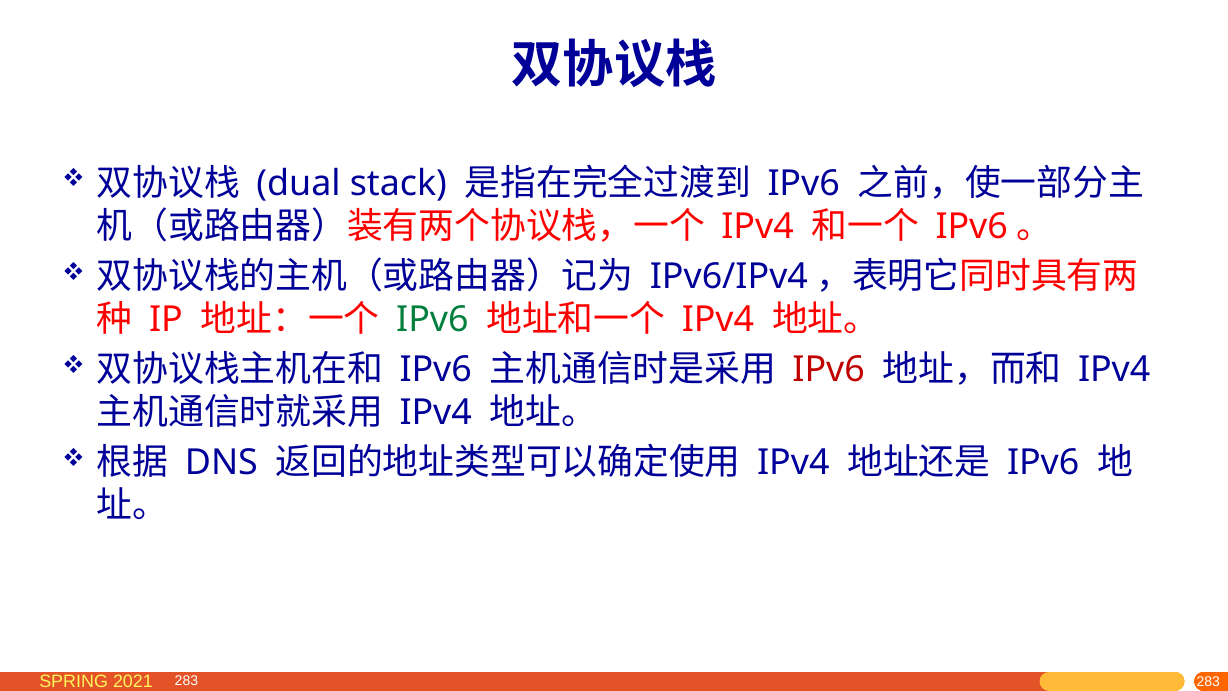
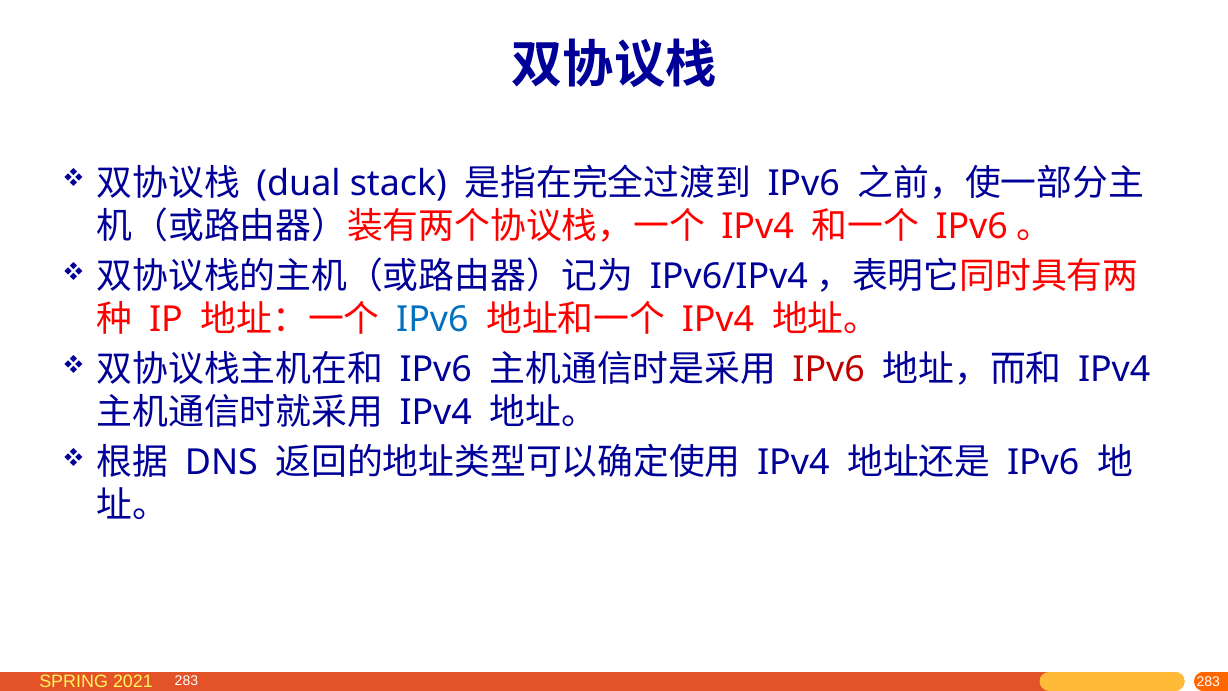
IPv6 at (432, 320) colour: green -> blue
